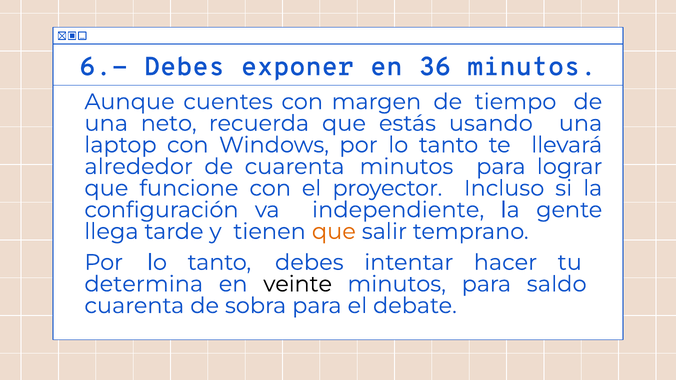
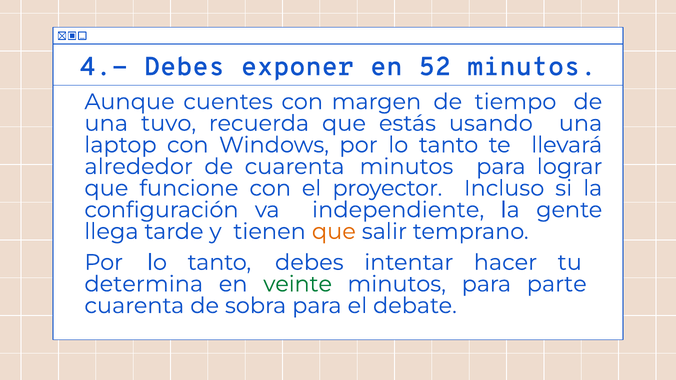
6.-: 6.- -> 4.-
36: 36 -> 52
neto: neto -> tuvo
veinte colour: black -> green
saldo: saldo -> parte
